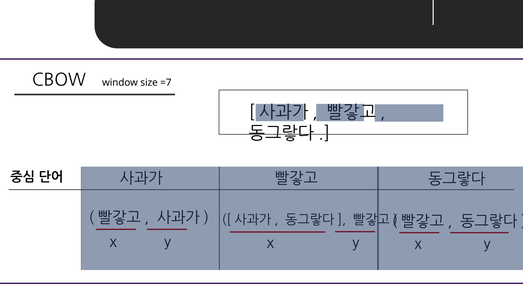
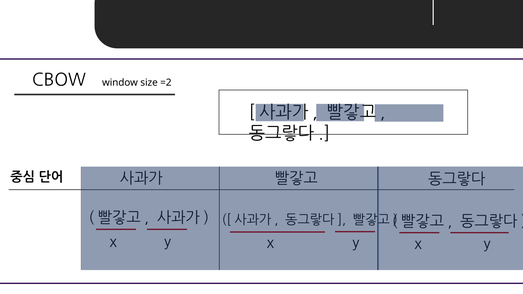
=7: =7 -> =2
